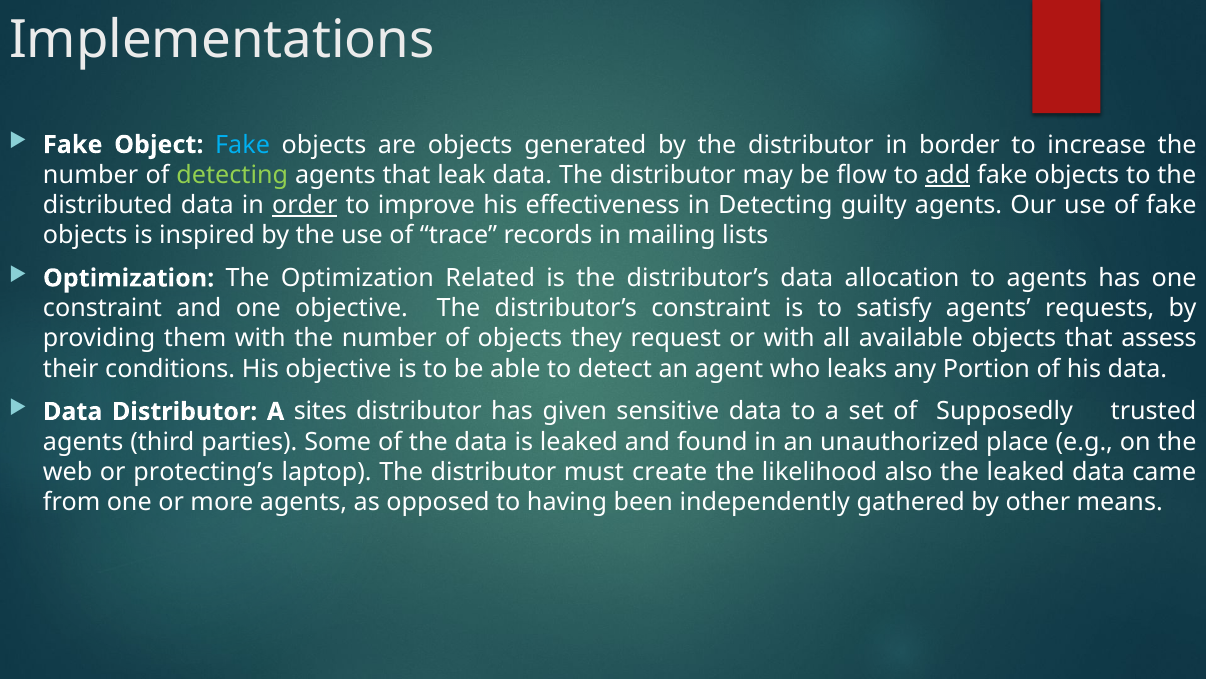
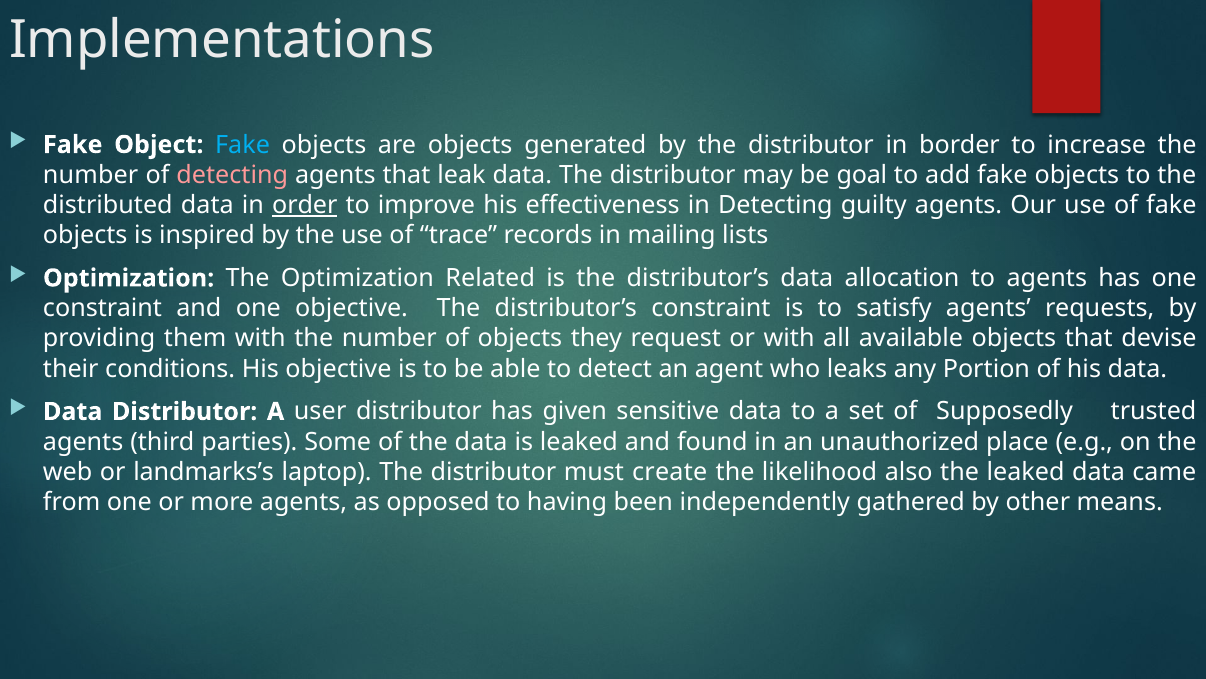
detecting at (232, 175) colour: light green -> pink
flow: flow -> goal
add underline: present -> none
assess: assess -> devise
sites: sites -> user
protecting’s: protecting’s -> landmarks’s
